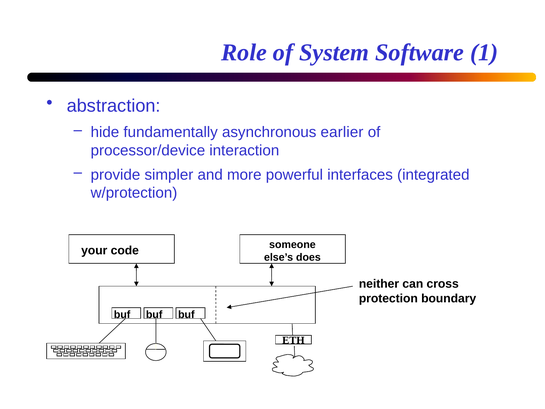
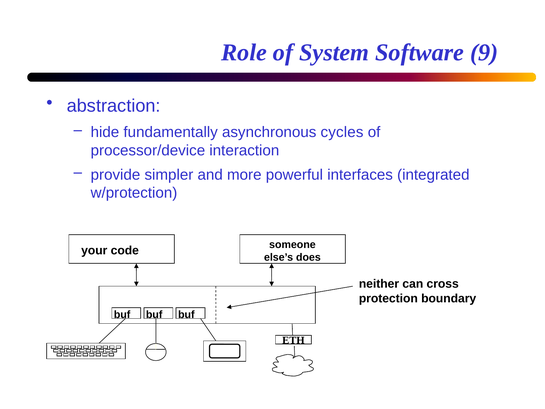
1: 1 -> 9
earlier: earlier -> cycles
